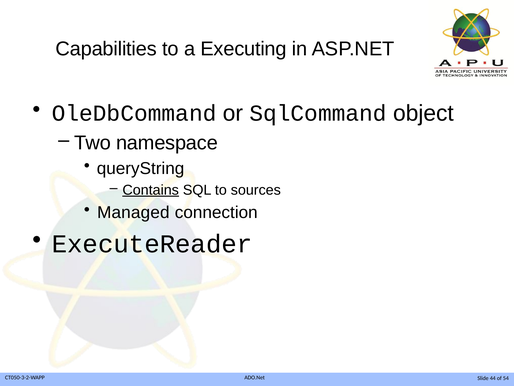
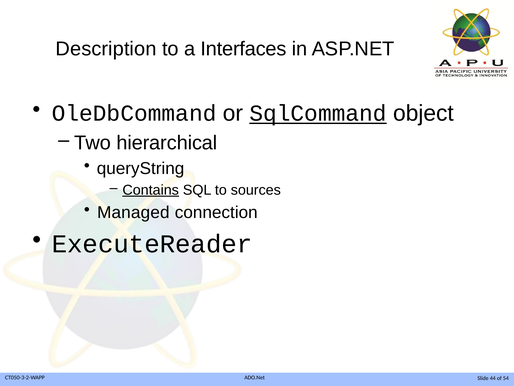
Capabilities: Capabilities -> Description
Executing: Executing -> Interfaces
SqlCommand underline: none -> present
namespace: namespace -> hierarchical
